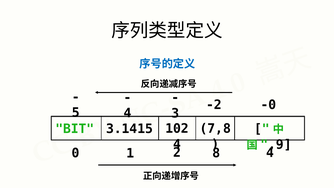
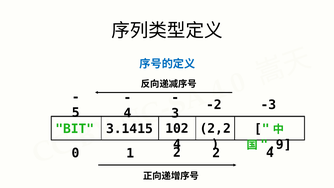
-0: -0 -> -3
7,8: 7,8 -> 2,2
8 at (216, 153): 8 -> 2
